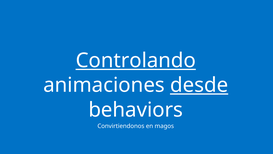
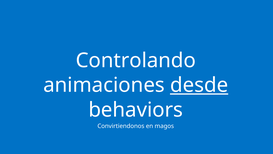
Controlando underline: present -> none
